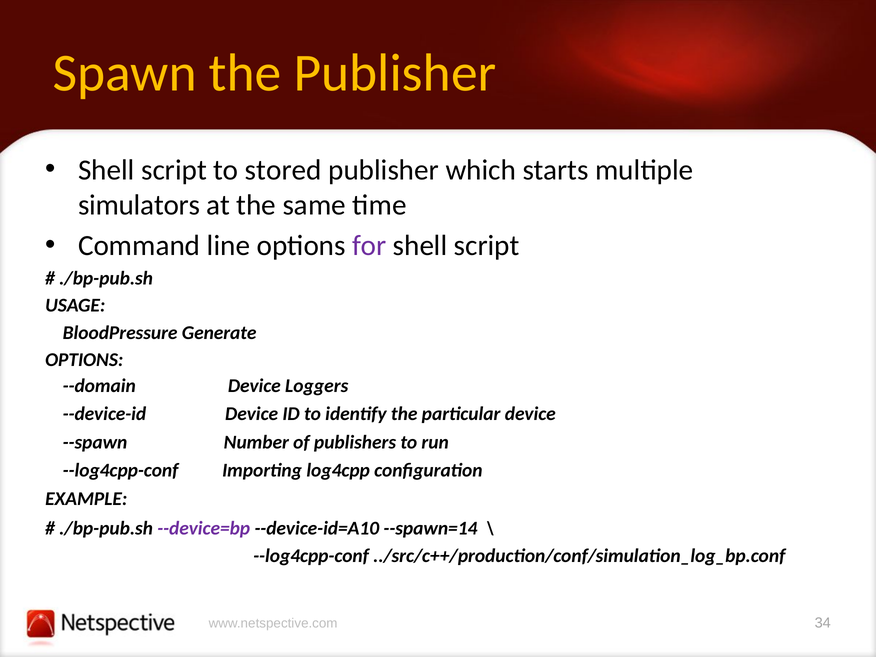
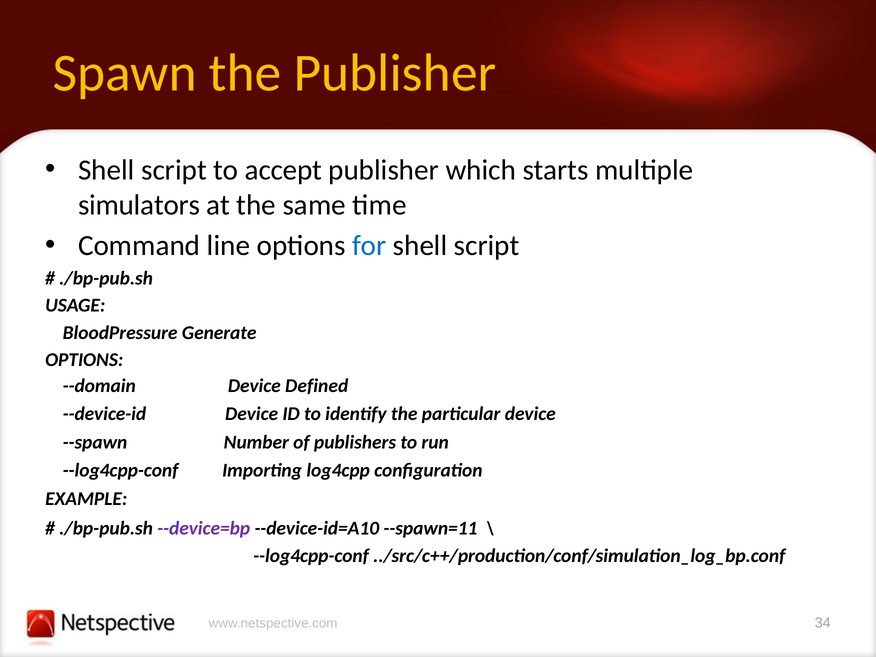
stored: stored -> accept
for colour: purple -> blue
Loggers: Loggers -> Defined
--spawn=14: --spawn=14 -> --spawn=11
